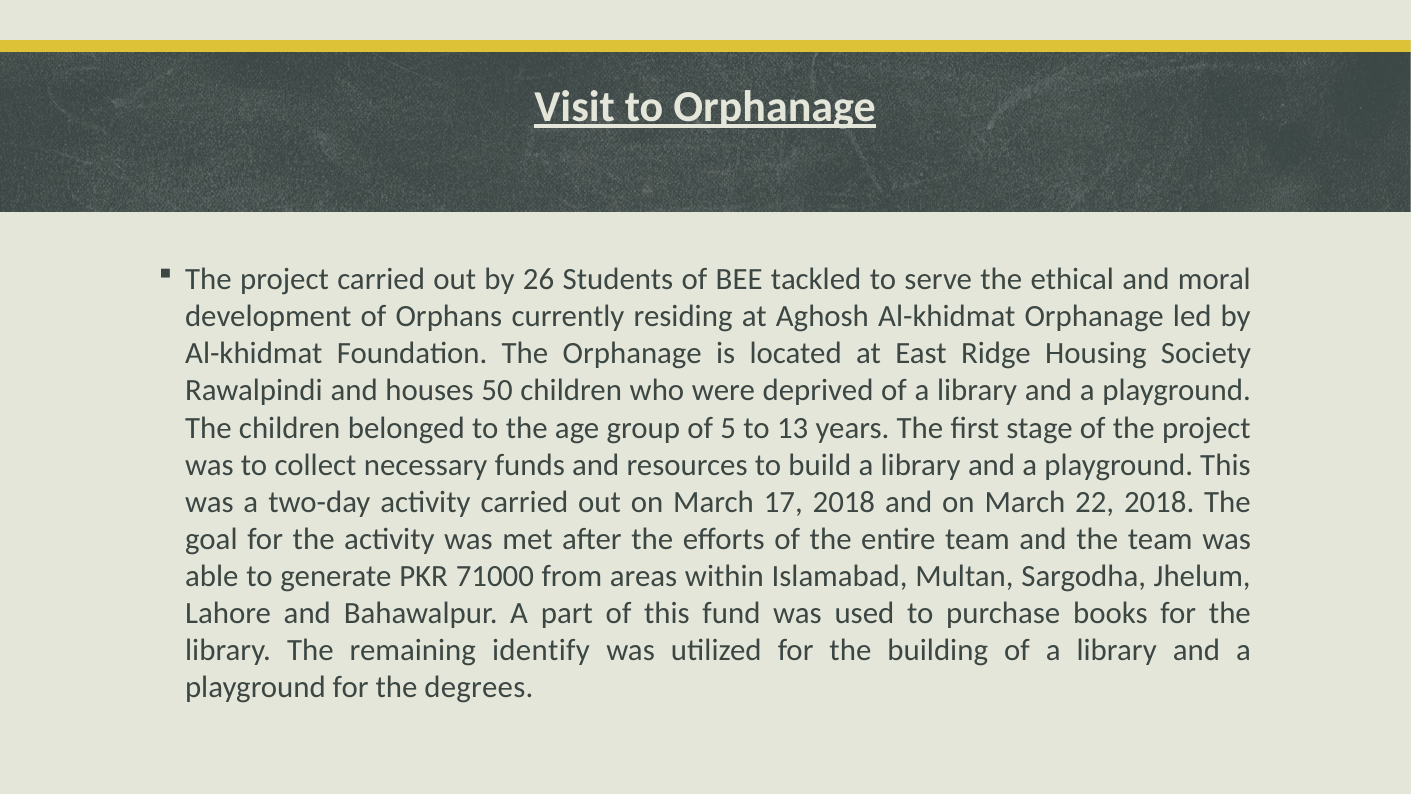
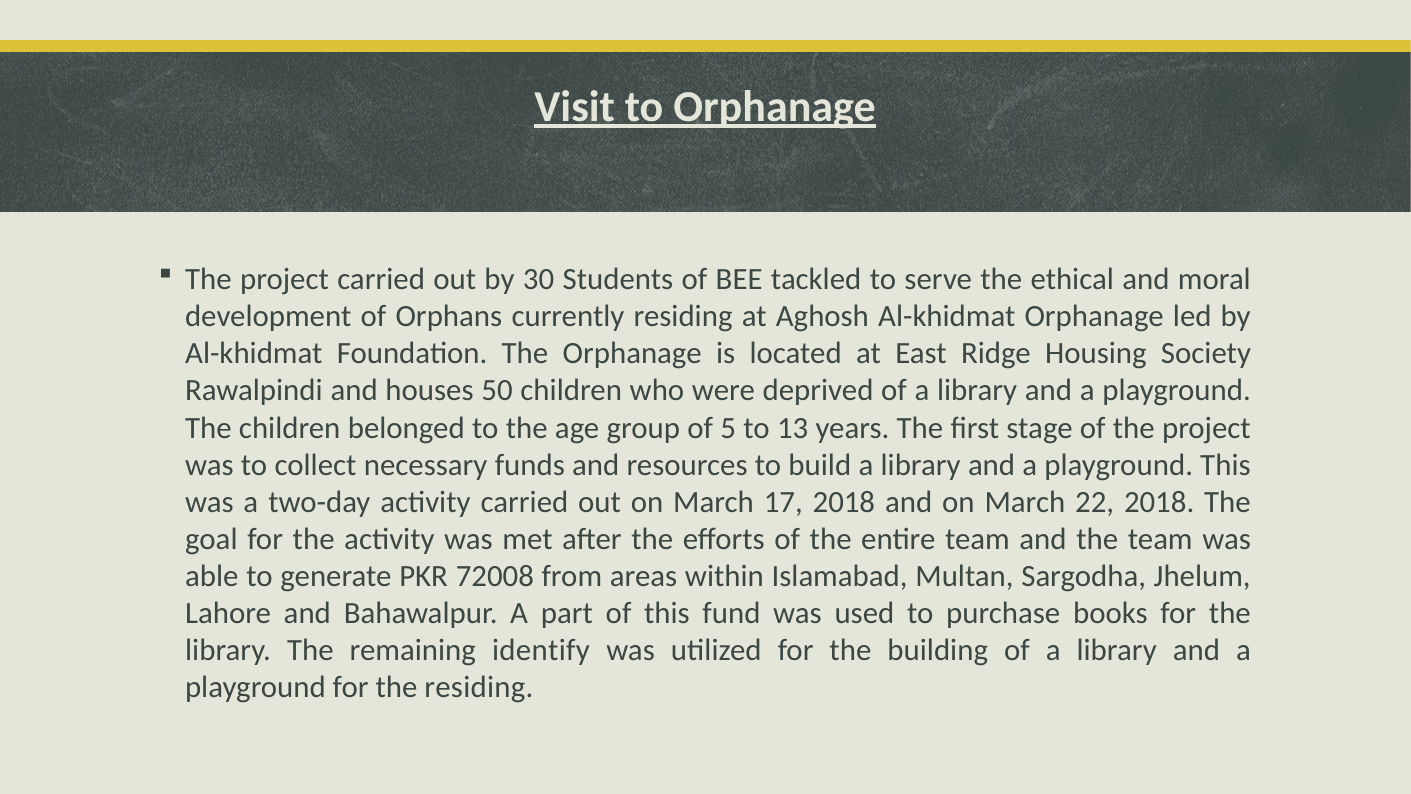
26: 26 -> 30
71000: 71000 -> 72008
the degrees: degrees -> residing
